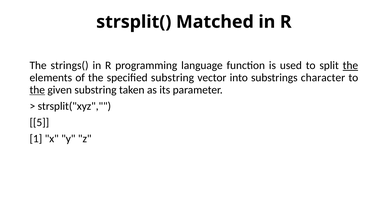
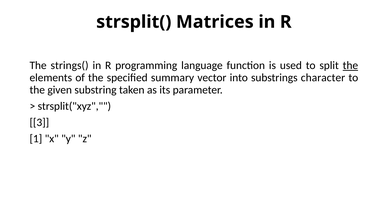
Matched: Matched -> Matrices
specified substring: substring -> summary
the at (37, 90) underline: present -> none
5: 5 -> 3
